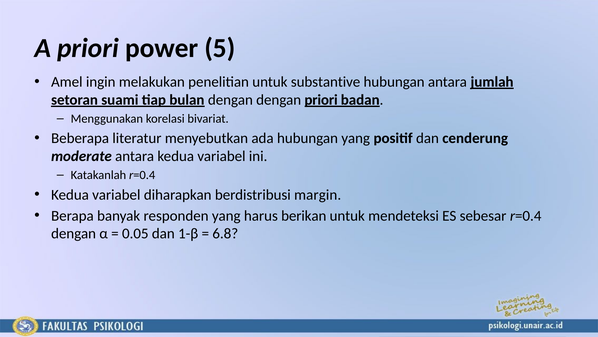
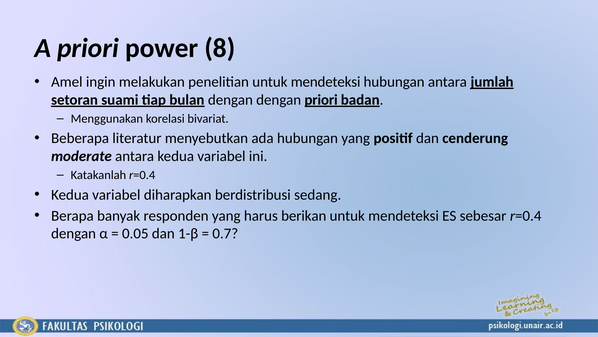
5: 5 -> 8
penelitian untuk substantive: substantive -> mendeteksi
margin: margin -> sedang
6.8: 6.8 -> 0.7
